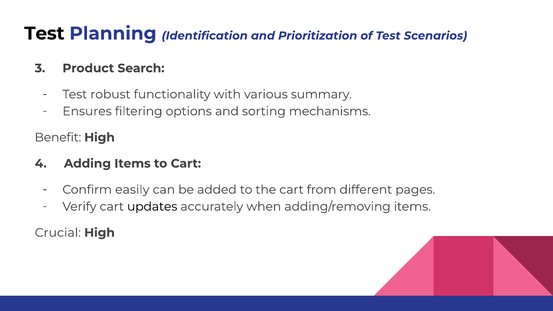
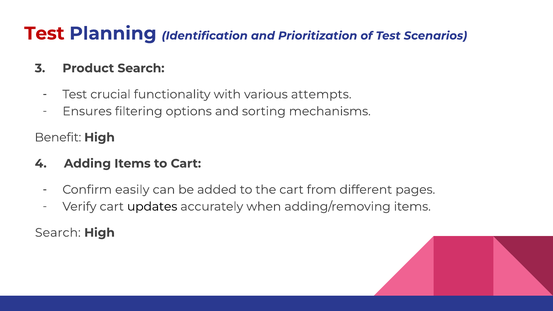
Test at (44, 33) colour: black -> red
robust: robust -> crucial
summary: summary -> attempts
Crucial at (58, 233): Crucial -> Search
